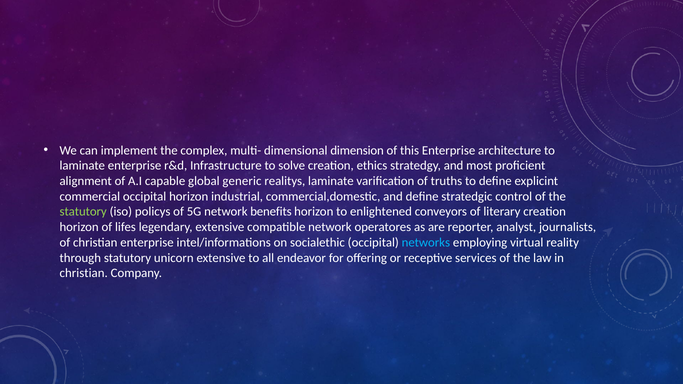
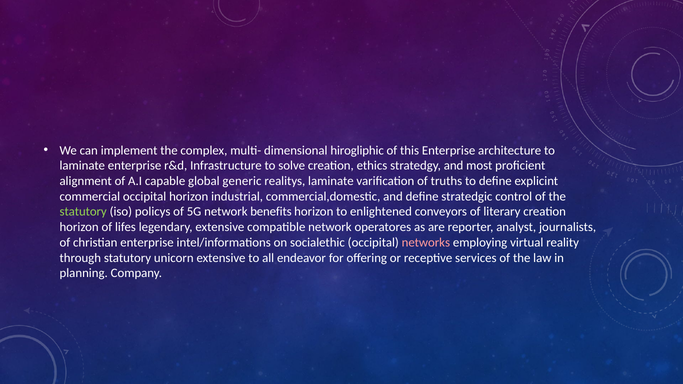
dimension: dimension -> hirogliphic
networks colour: light blue -> pink
christian at (84, 273): christian -> planning
